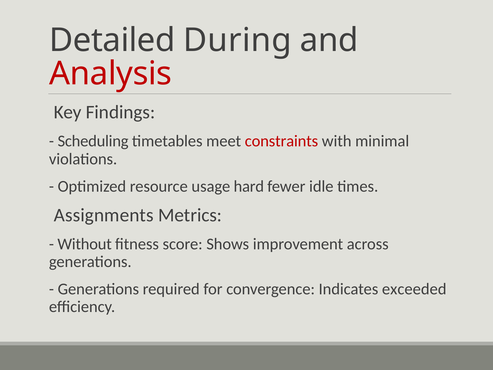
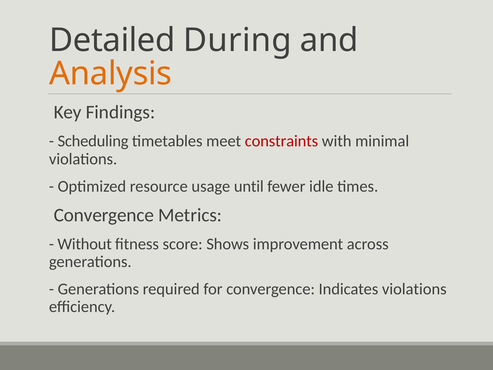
Analysis colour: red -> orange
hard: hard -> until
Assignments at (104, 215): Assignments -> Convergence
Indicates exceeded: exceeded -> violations
